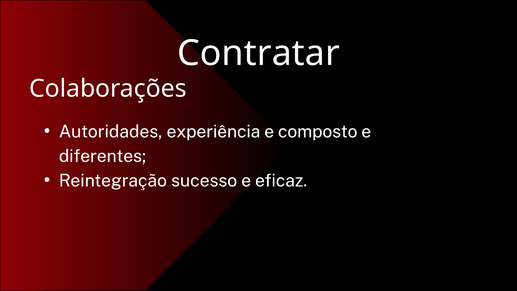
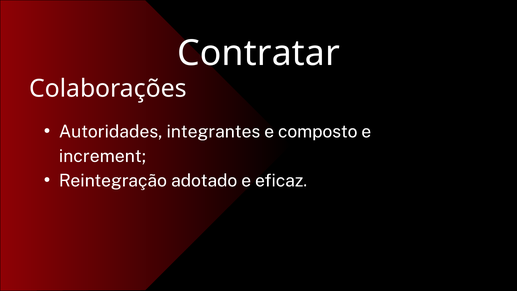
experiência: experiência -> integrantes
diferentes: diferentes -> increment
sucesso: sucesso -> adotado
